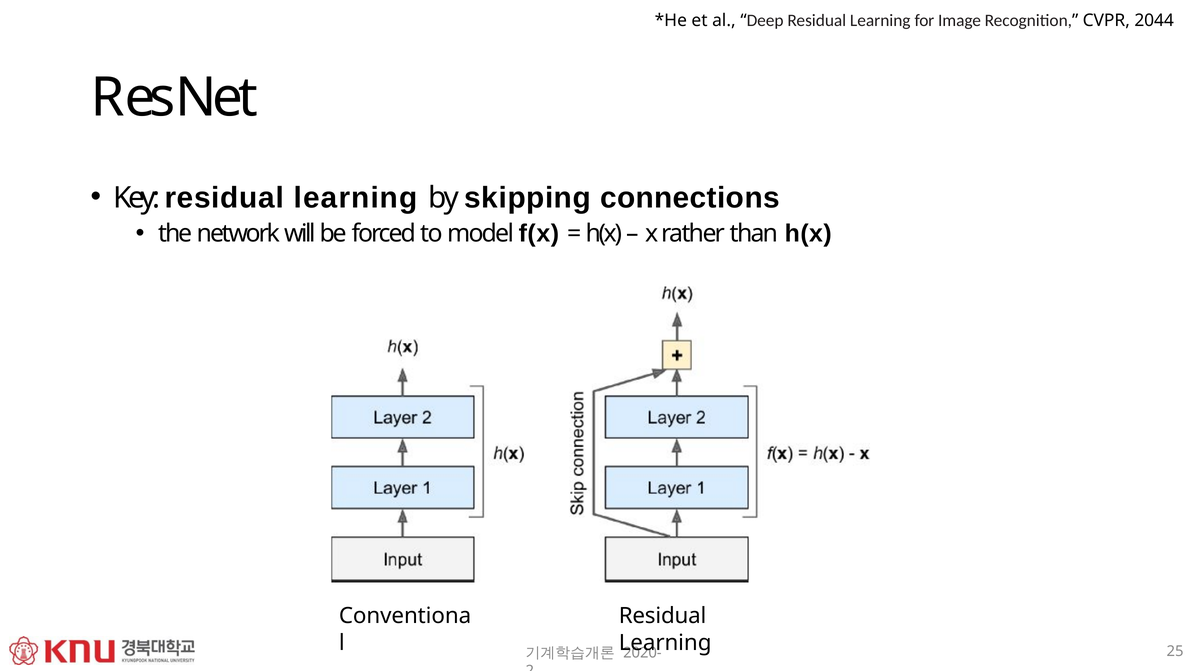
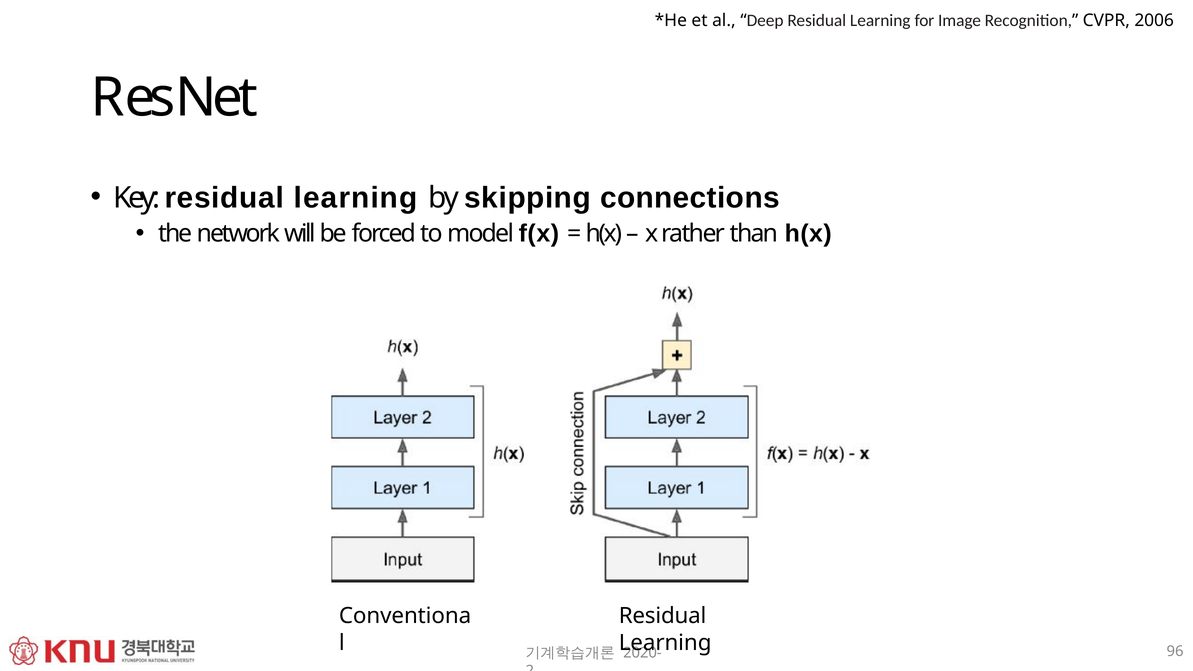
2044: 2044 -> 2006
25: 25 -> 96
